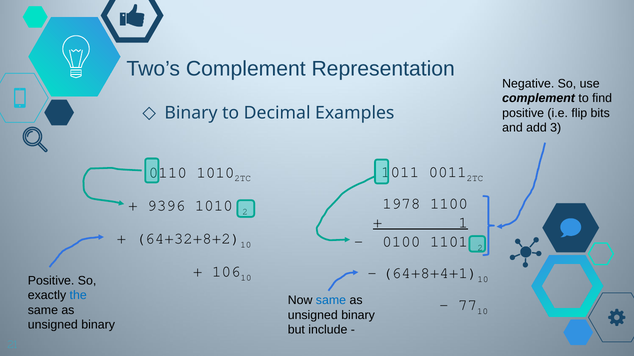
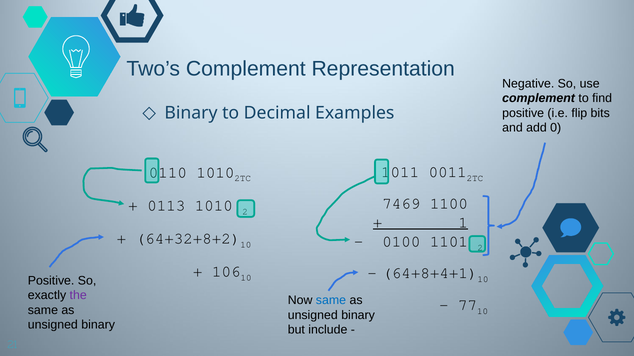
3: 3 -> 0
1978: 1978 -> 7469
9396: 9396 -> 0113
the colour: blue -> purple
